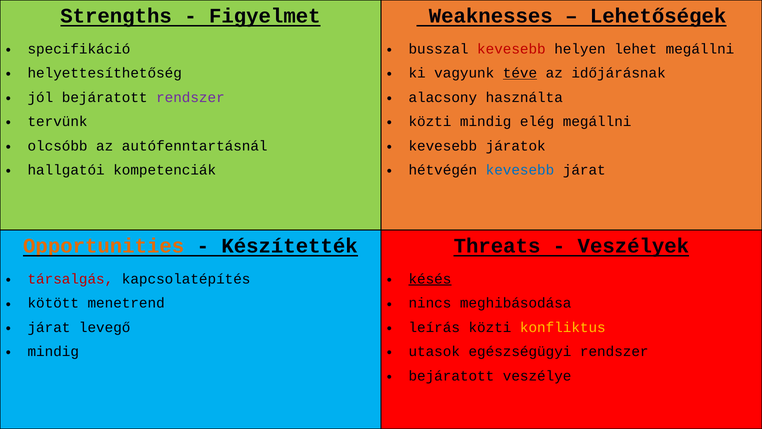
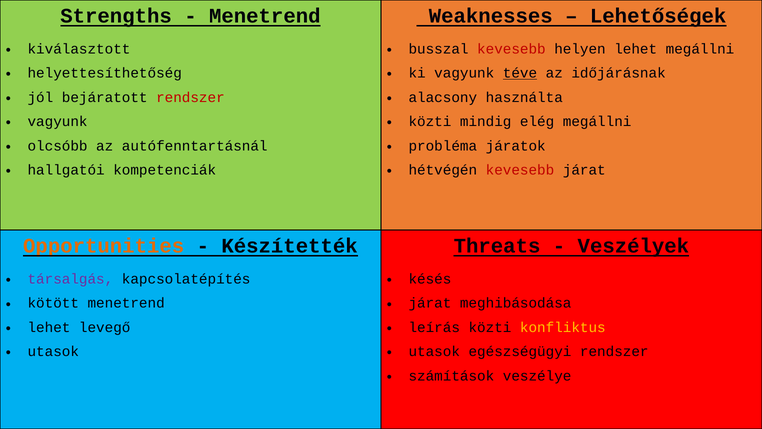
Figyelmet at (265, 16): Figyelmet -> Menetrend
specifikáció: specifikáció -> kiválasztott
rendszer at (190, 97) colour: purple -> red
tervünk at (58, 121): tervünk -> vagyunk
kevesebb at (443, 146): kevesebb -> probléma
kevesebb at (520, 170) colour: blue -> red
társalgás colour: red -> purple
késés underline: present -> none
nincs at (430, 303): nincs -> járat
járat at (49, 327): járat -> lehet
mindig at (53, 351): mindig -> utasok
bejáratott at (451, 376): bejáratott -> számítások
